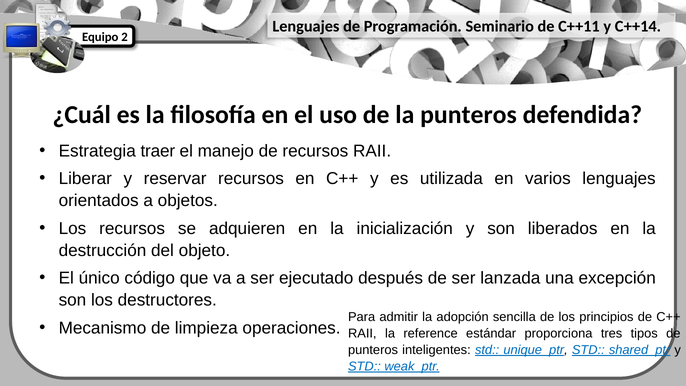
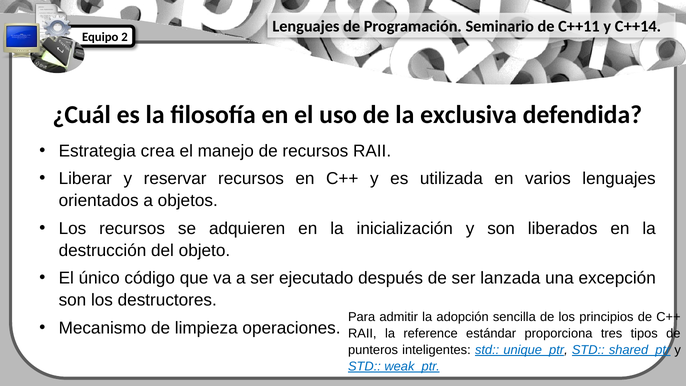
la punteros: punteros -> exclusiva
traer: traer -> crea
